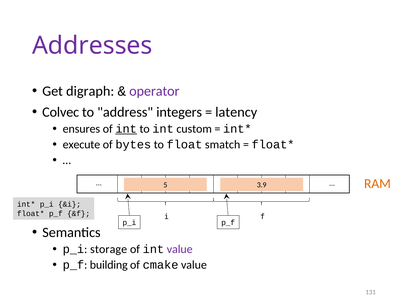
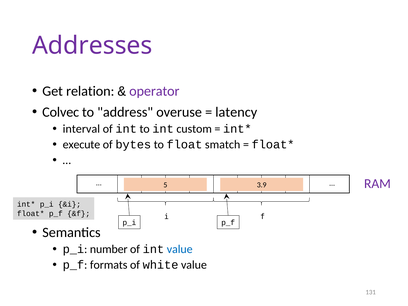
digraph: digraph -> relation
integers: integers -> overuse
ensures: ensures -> interval
int at (126, 129) underline: present -> none
RAM colour: orange -> purple
storage: storage -> number
value at (180, 249) colour: purple -> blue
building: building -> formats
cmake: cmake -> white
